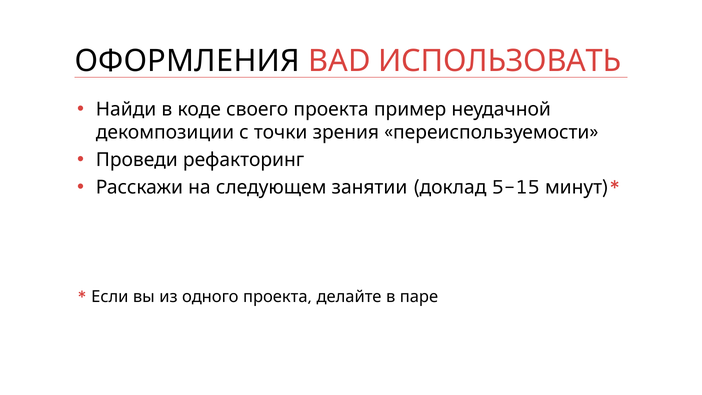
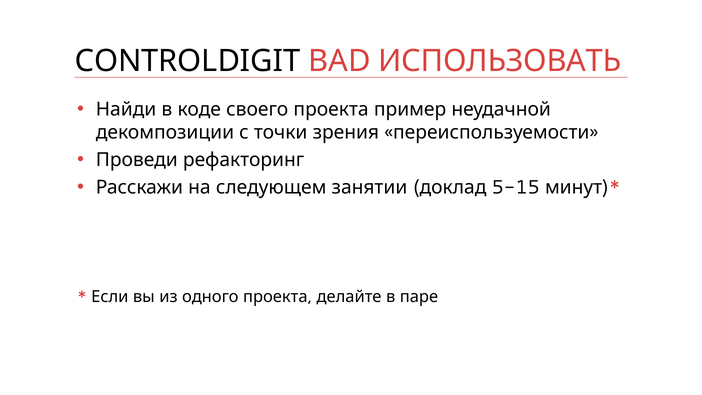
ОФОРМЛЕНИЯ: ОФОРМЛЕНИЯ -> CONTROLDIGIT
